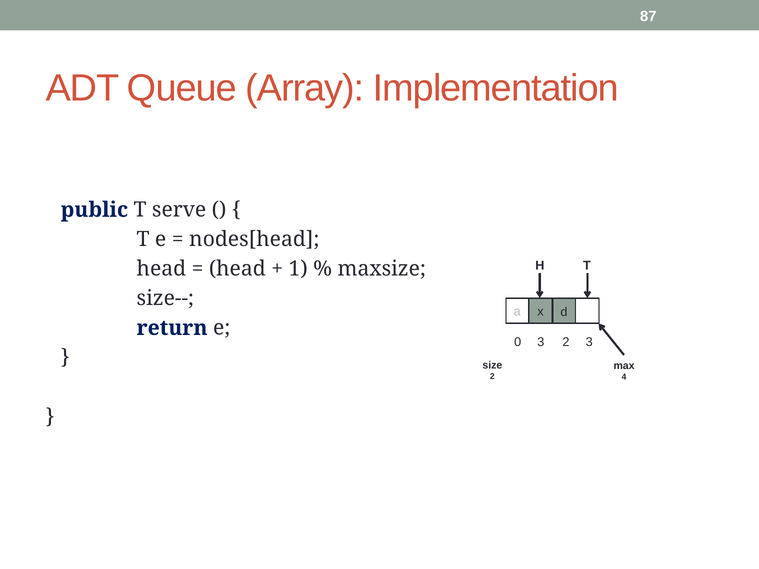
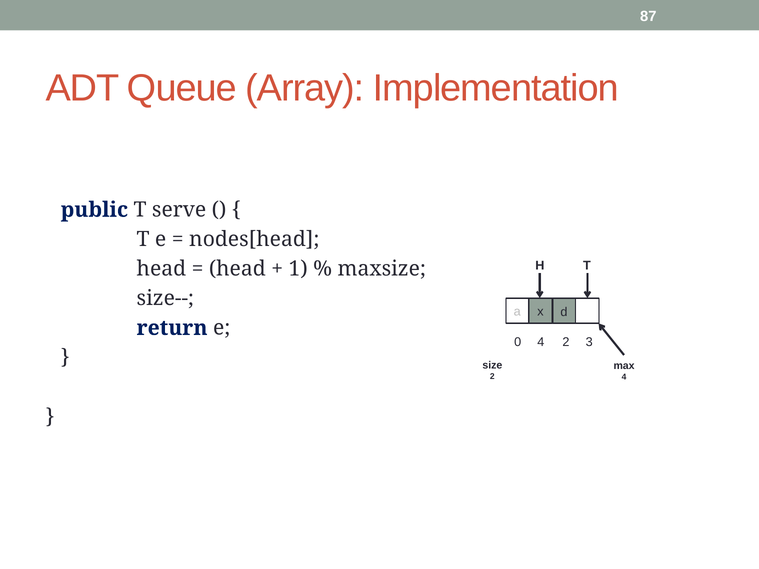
0 3: 3 -> 4
